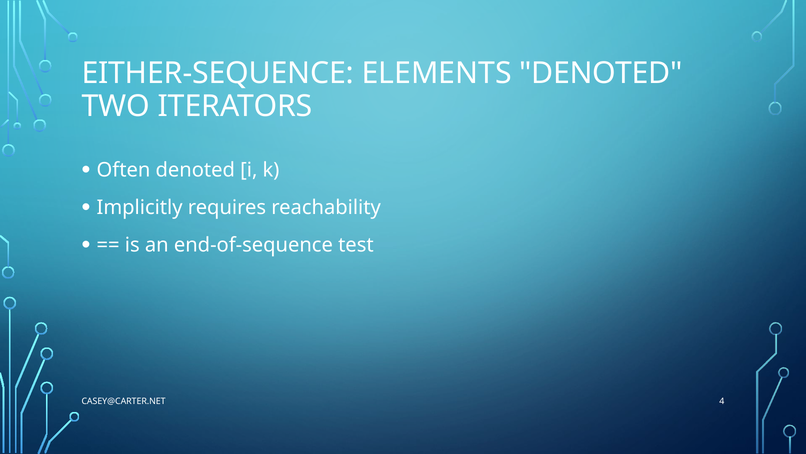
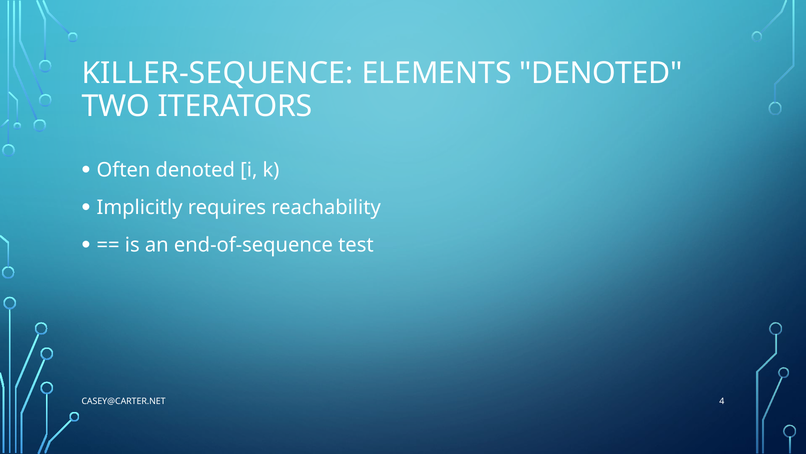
EITHER-SEQUENCE: EITHER-SEQUENCE -> KILLER-SEQUENCE
